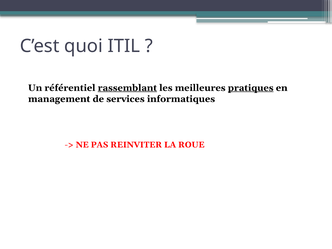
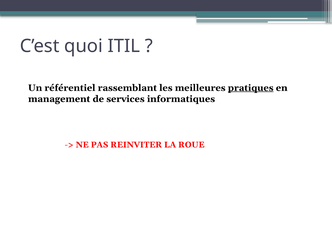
rassemblant underline: present -> none
